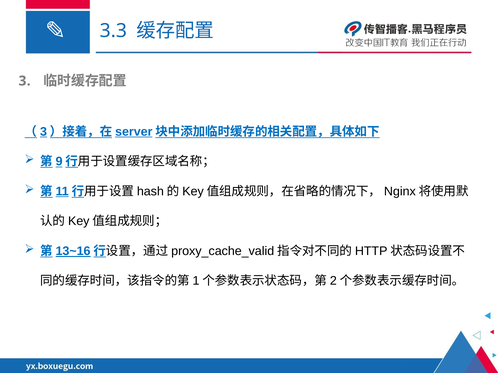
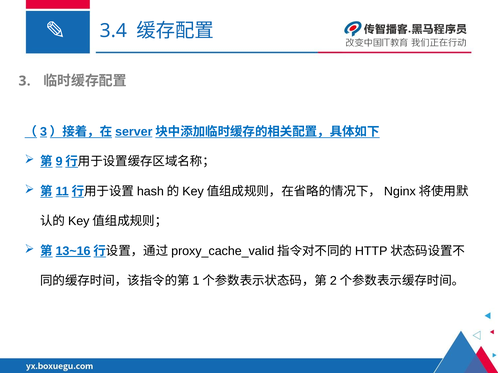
3.3: 3.3 -> 3.4
